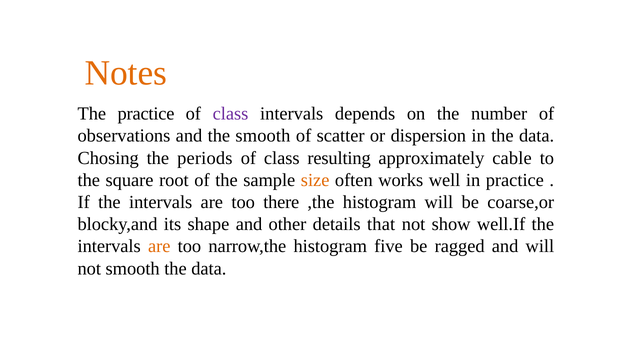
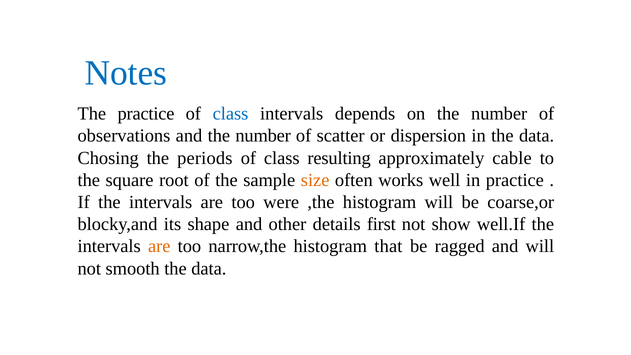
Notes colour: orange -> blue
class at (231, 114) colour: purple -> blue
and the smooth: smooth -> number
there: there -> were
that: that -> first
five: five -> that
